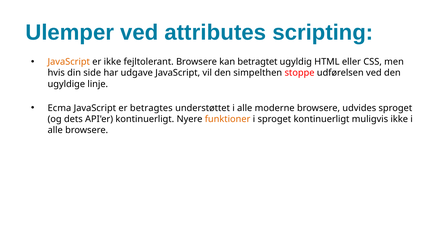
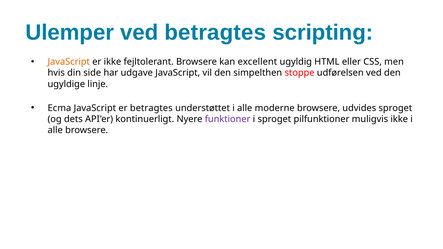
ved attributes: attributes -> betragtes
betragtet: betragtet -> excellent
funktioner colour: orange -> purple
sproget kontinuerligt: kontinuerligt -> pilfunktioner
